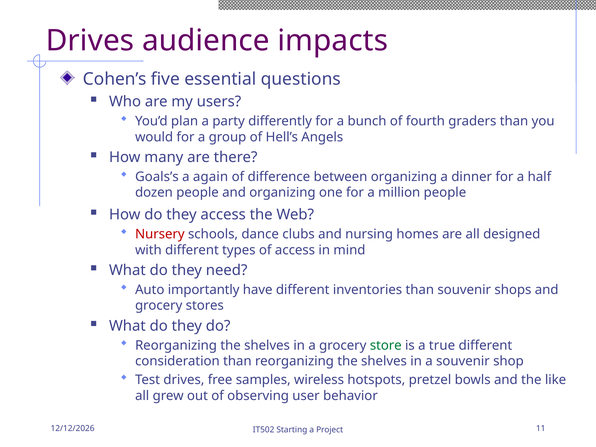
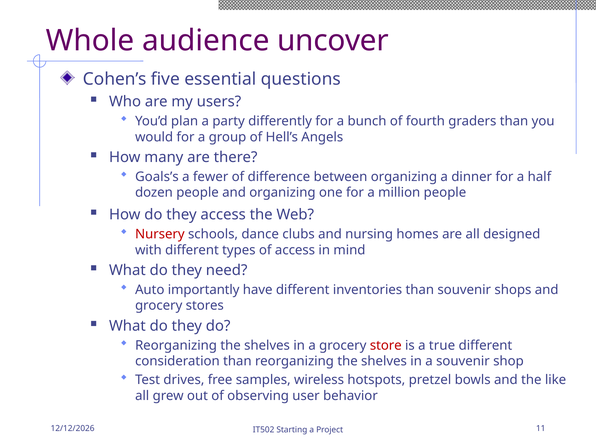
Drives at (90, 41): Drives -> Whole
impacts: impacts -> uncover
again: again -> fewer
store colour: green -> red
